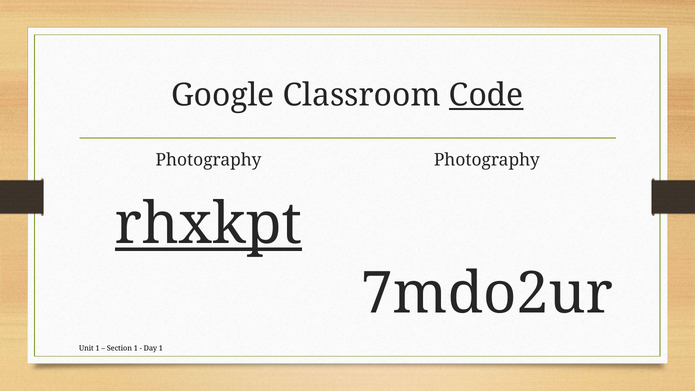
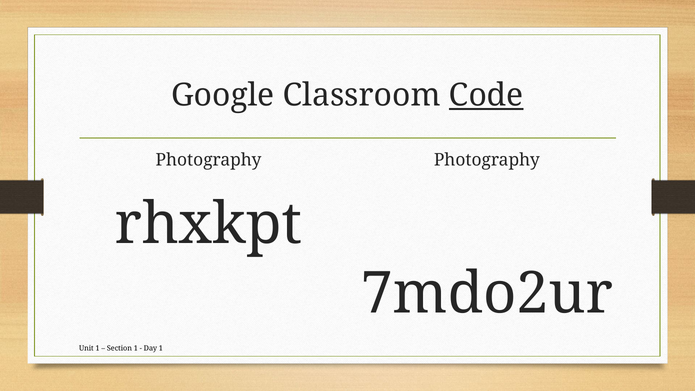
rhxkpt underline: present -> none
